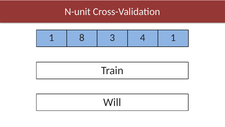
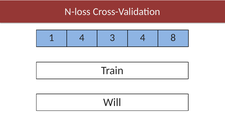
N-unit: N-unit -> N-loss
1 8: 8 -> 4
4 1: 1 -> 8
